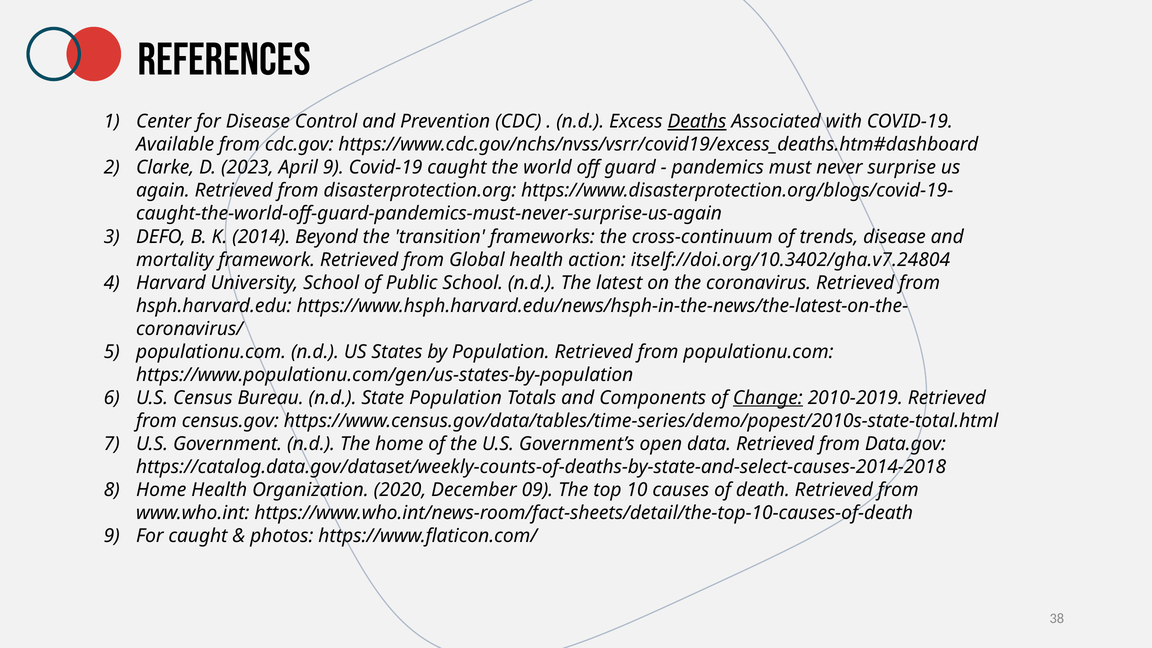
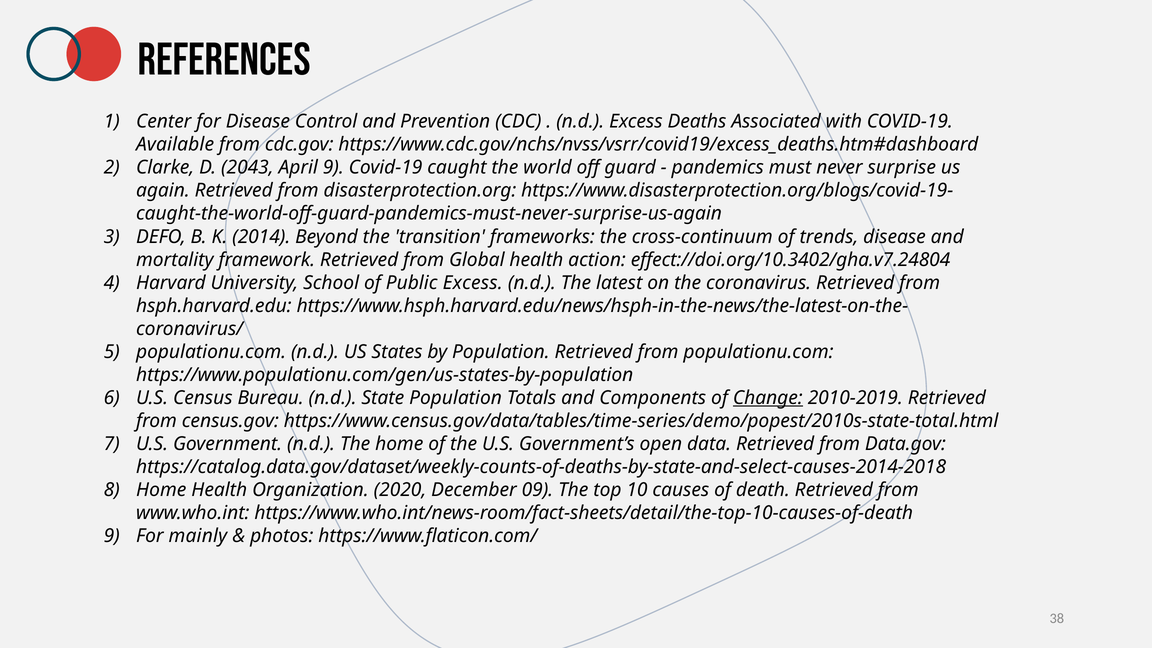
Deaths underline: present -> none
2023: 2023 -> 2043
itself://doi.org/10.3402/gha.v7.24804: itself://doi.org/10.3402/gha.v7.24804 -> effect://doi.org/10.3402/gha.v7.24804
Public School: School -> Excess
For caught: caught -> mainly
